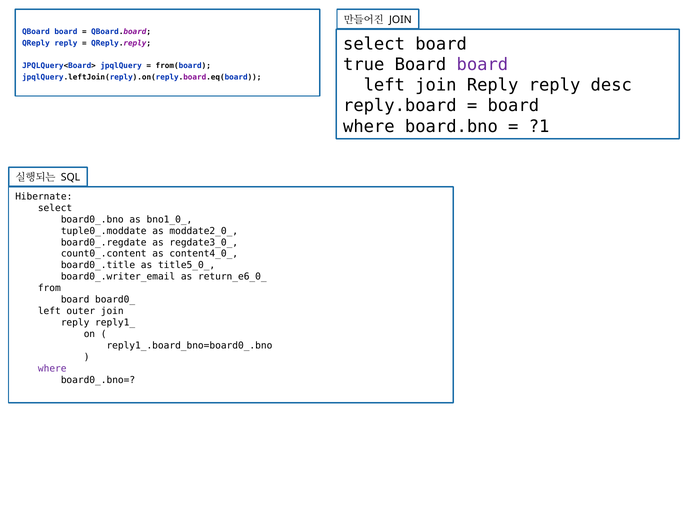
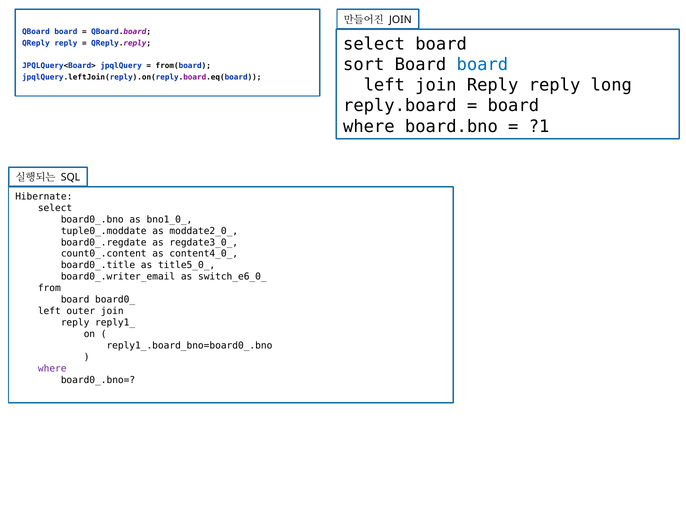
true: true -> sort
board at (482, 64) colour: purple -> blue
desc: desc -> long
return_e6_0_: return_e6_0_ -> switch_e6_0_
